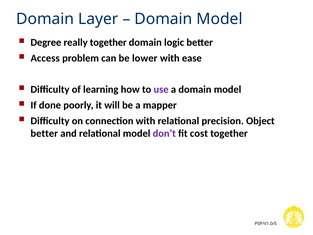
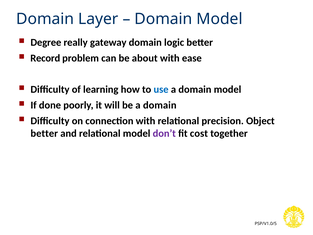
really together: together -> gateway
Access: Access -> Record
lower: lower -> about
use colour: purple -> blue
be a mapper: mapper -> domain
